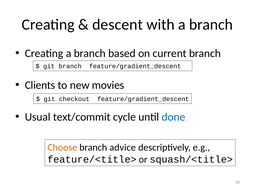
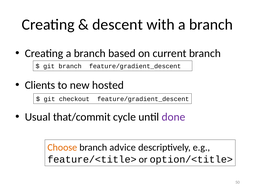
movies: movies -> hosted
text/commit: text/commit -> that/commit
done colour: blue -> purple
squash/<title>: squash/<title> -> option/<title>
